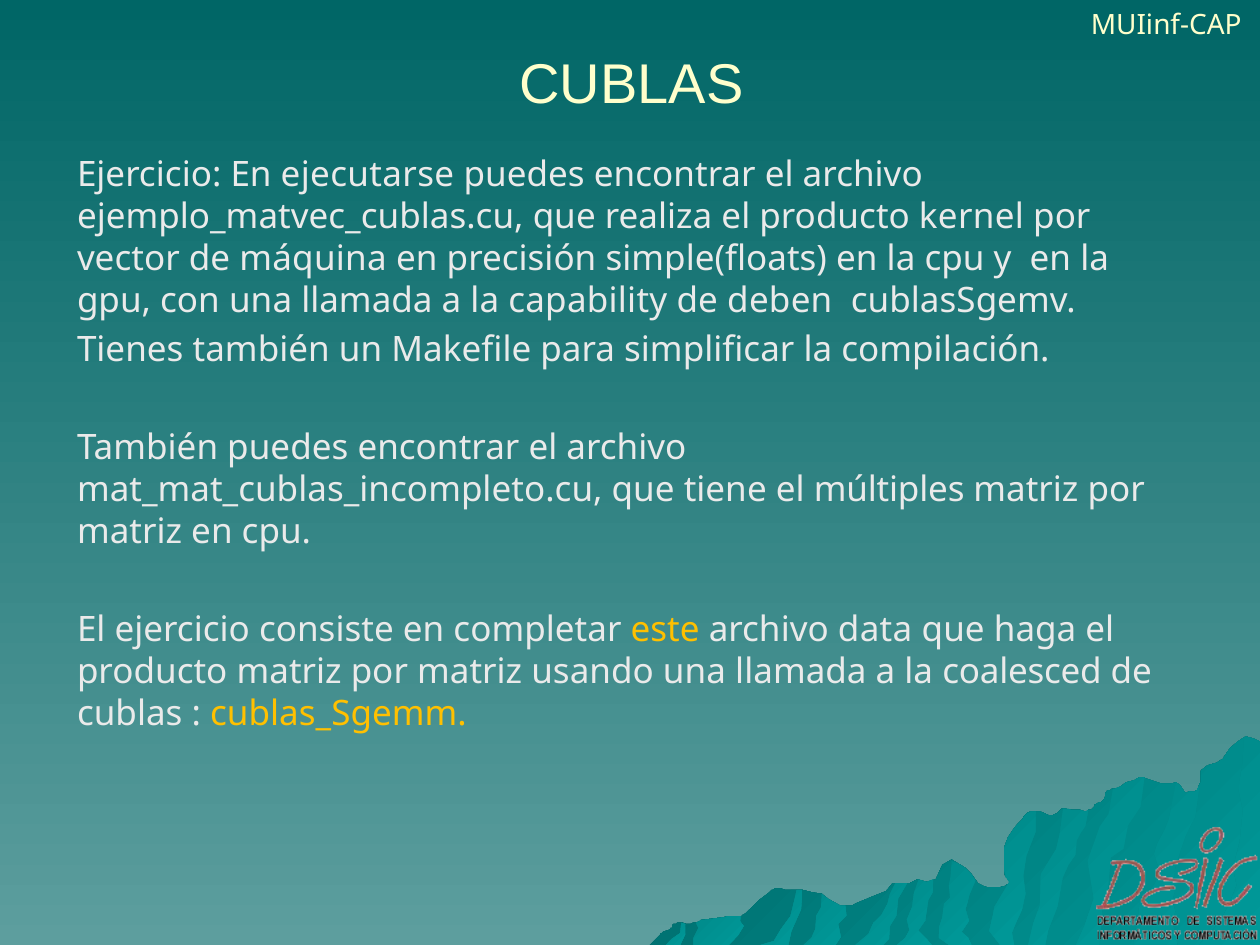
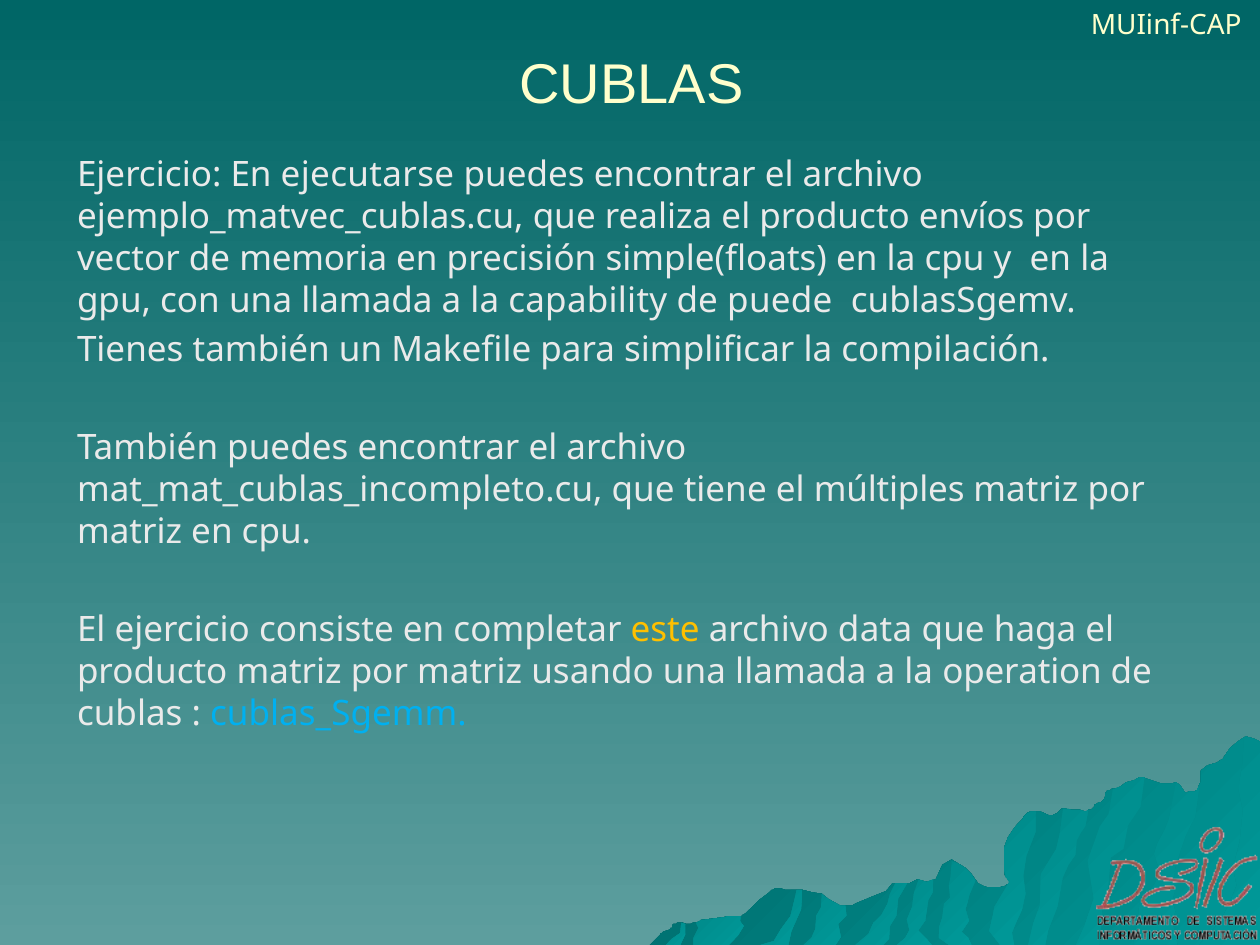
kernel: kernel -> envíos
máquina: máquina -> memoria
deben: deben -> puede
coalesced: coalesced -> operation
cublas_Sgemm colour: yellow -> light blue
